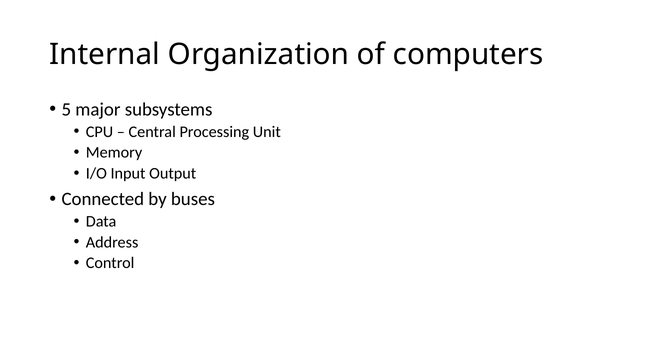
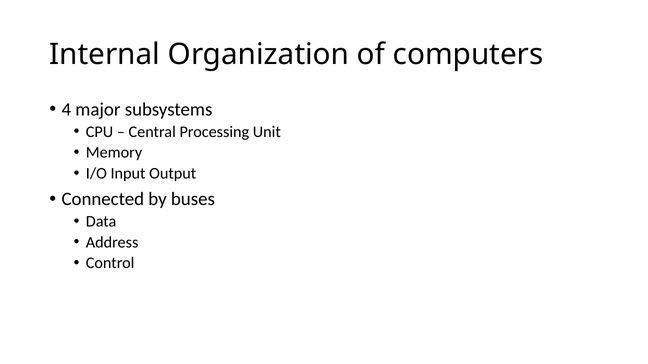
5: 5 -> 4
